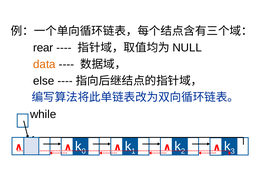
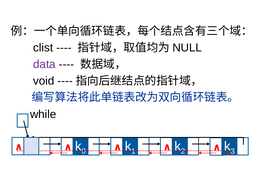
rear: rear -> clist
data colour: orange -> purple
else: else -> void
